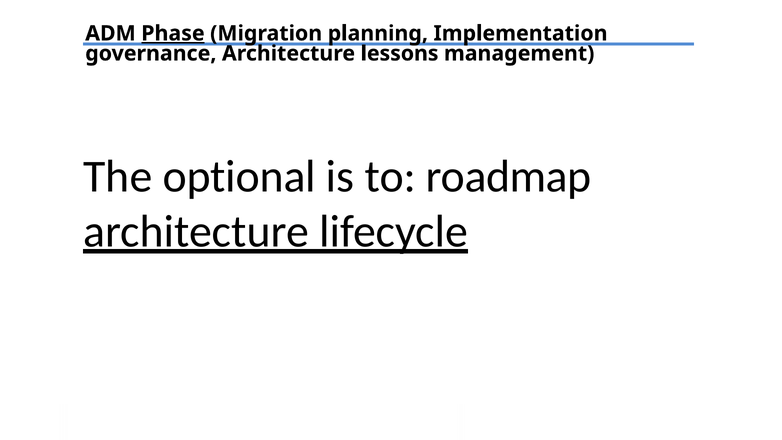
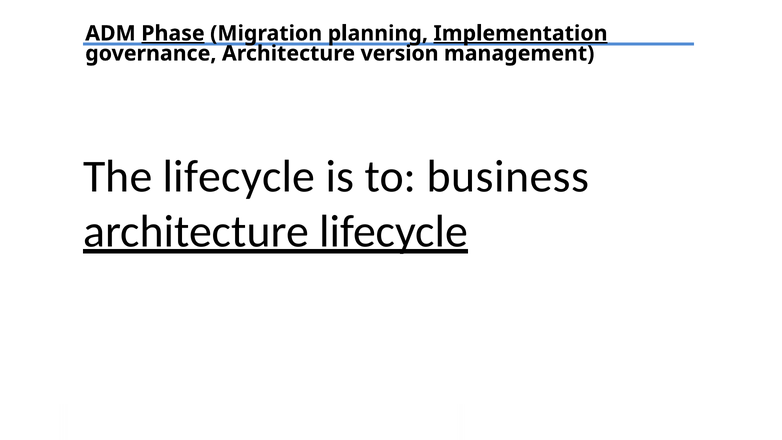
Implementation underline: none -> present
lessons: lessons -> version
The optional: optional -> lifecycle
roadmap: roadmap -> business
